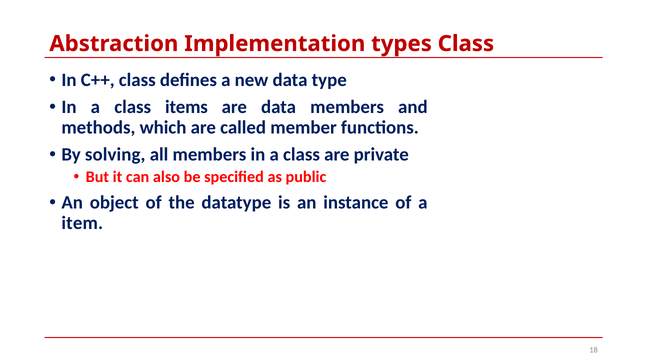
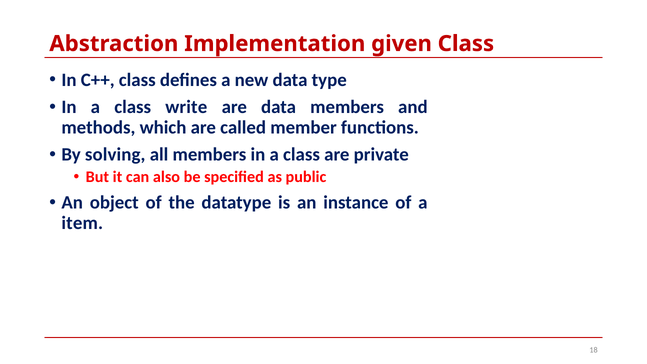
types: types -> given
items: items -> write
